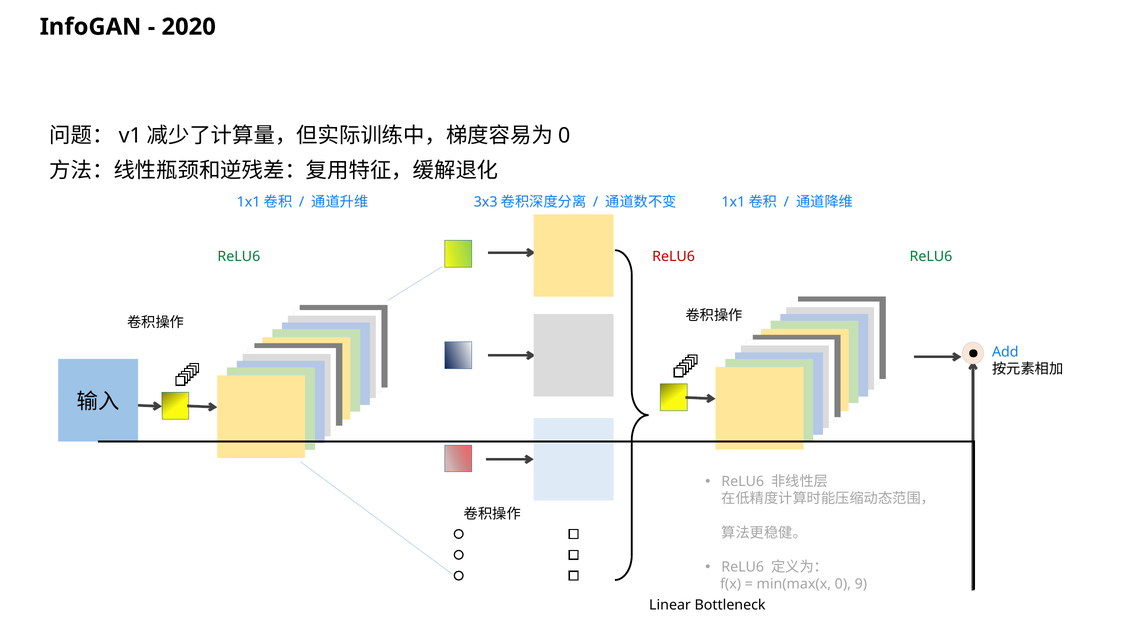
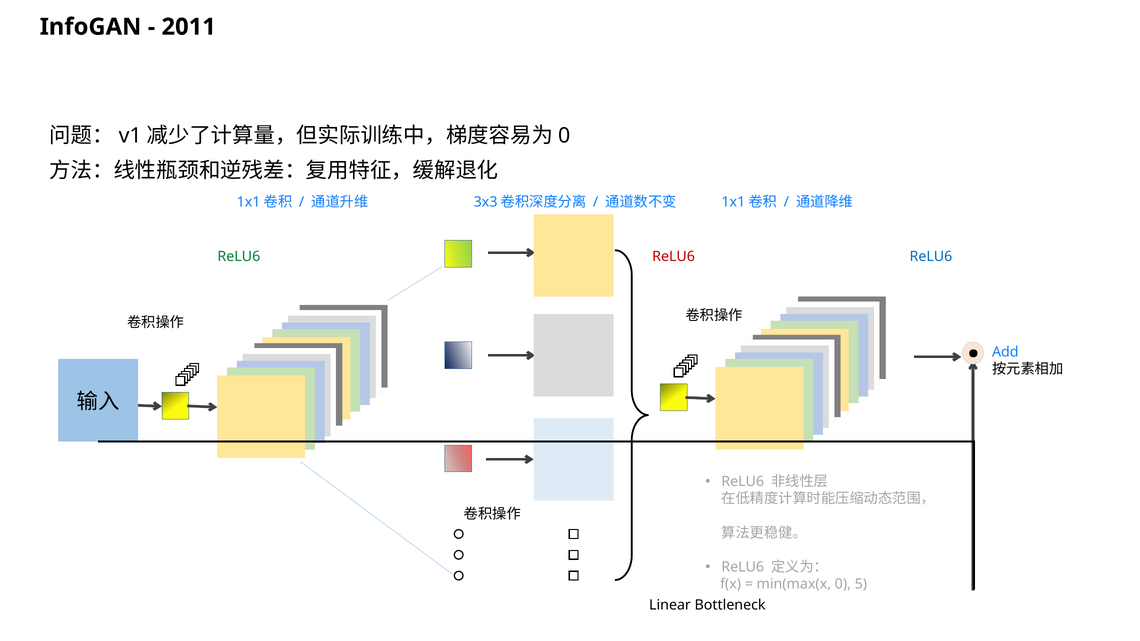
2020: 2020 -> 2011
ReLU6 at (931, 257) colour: green -> blue
9: 9 -> 5
